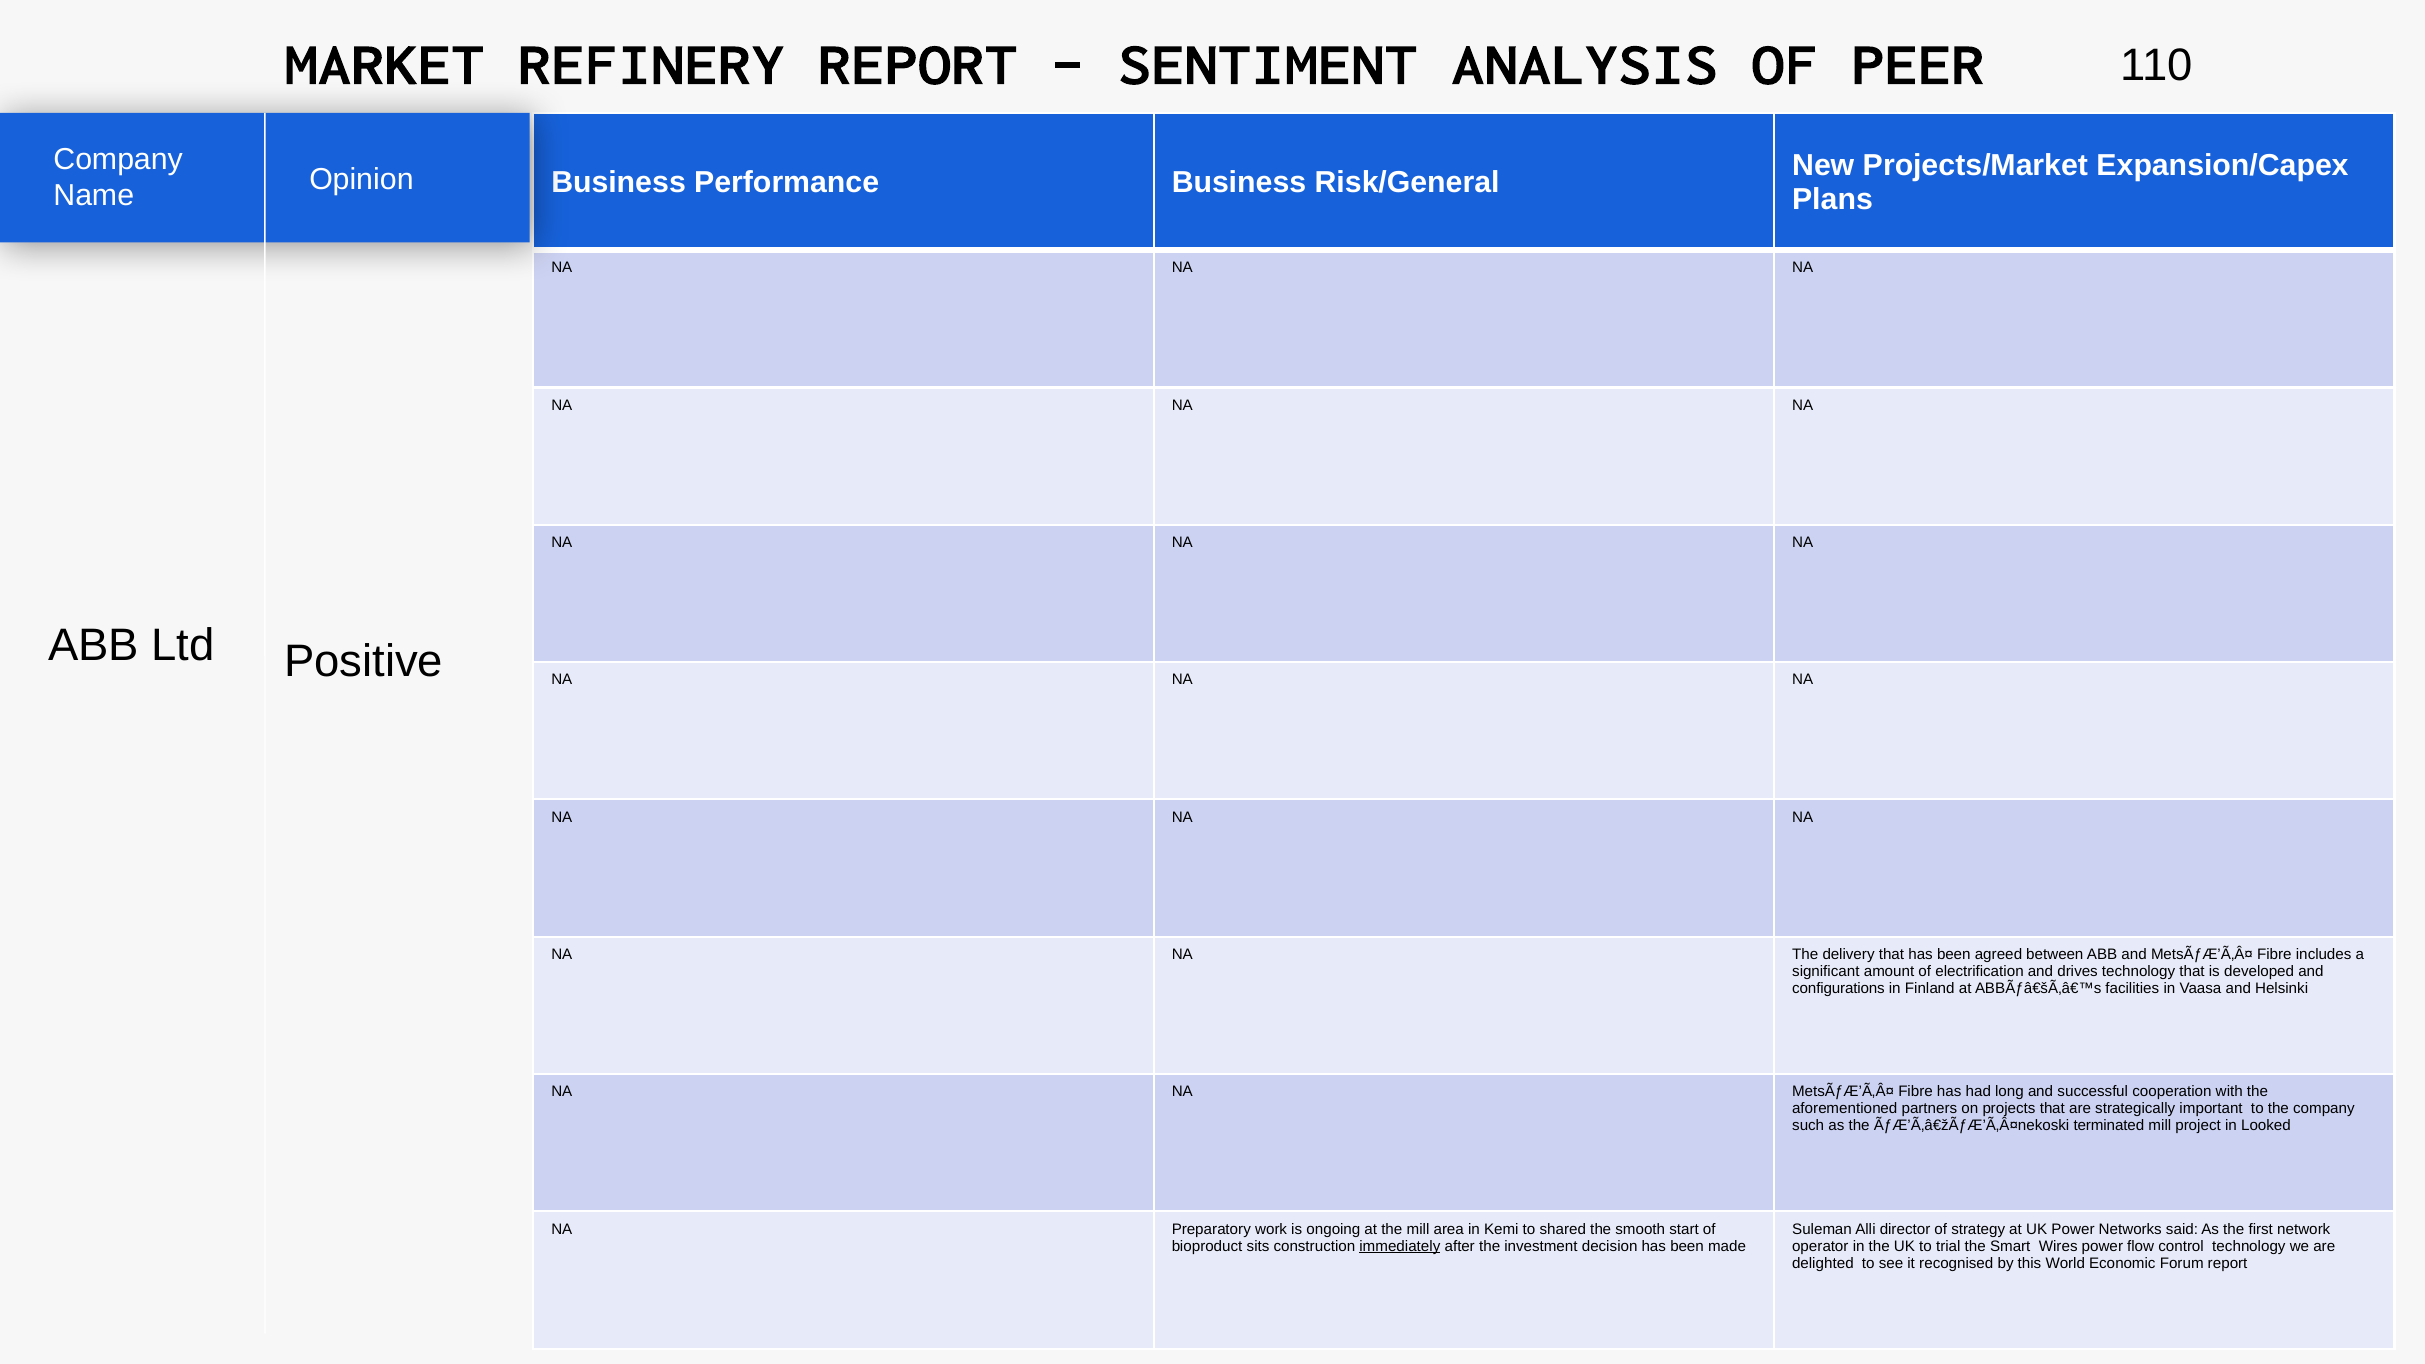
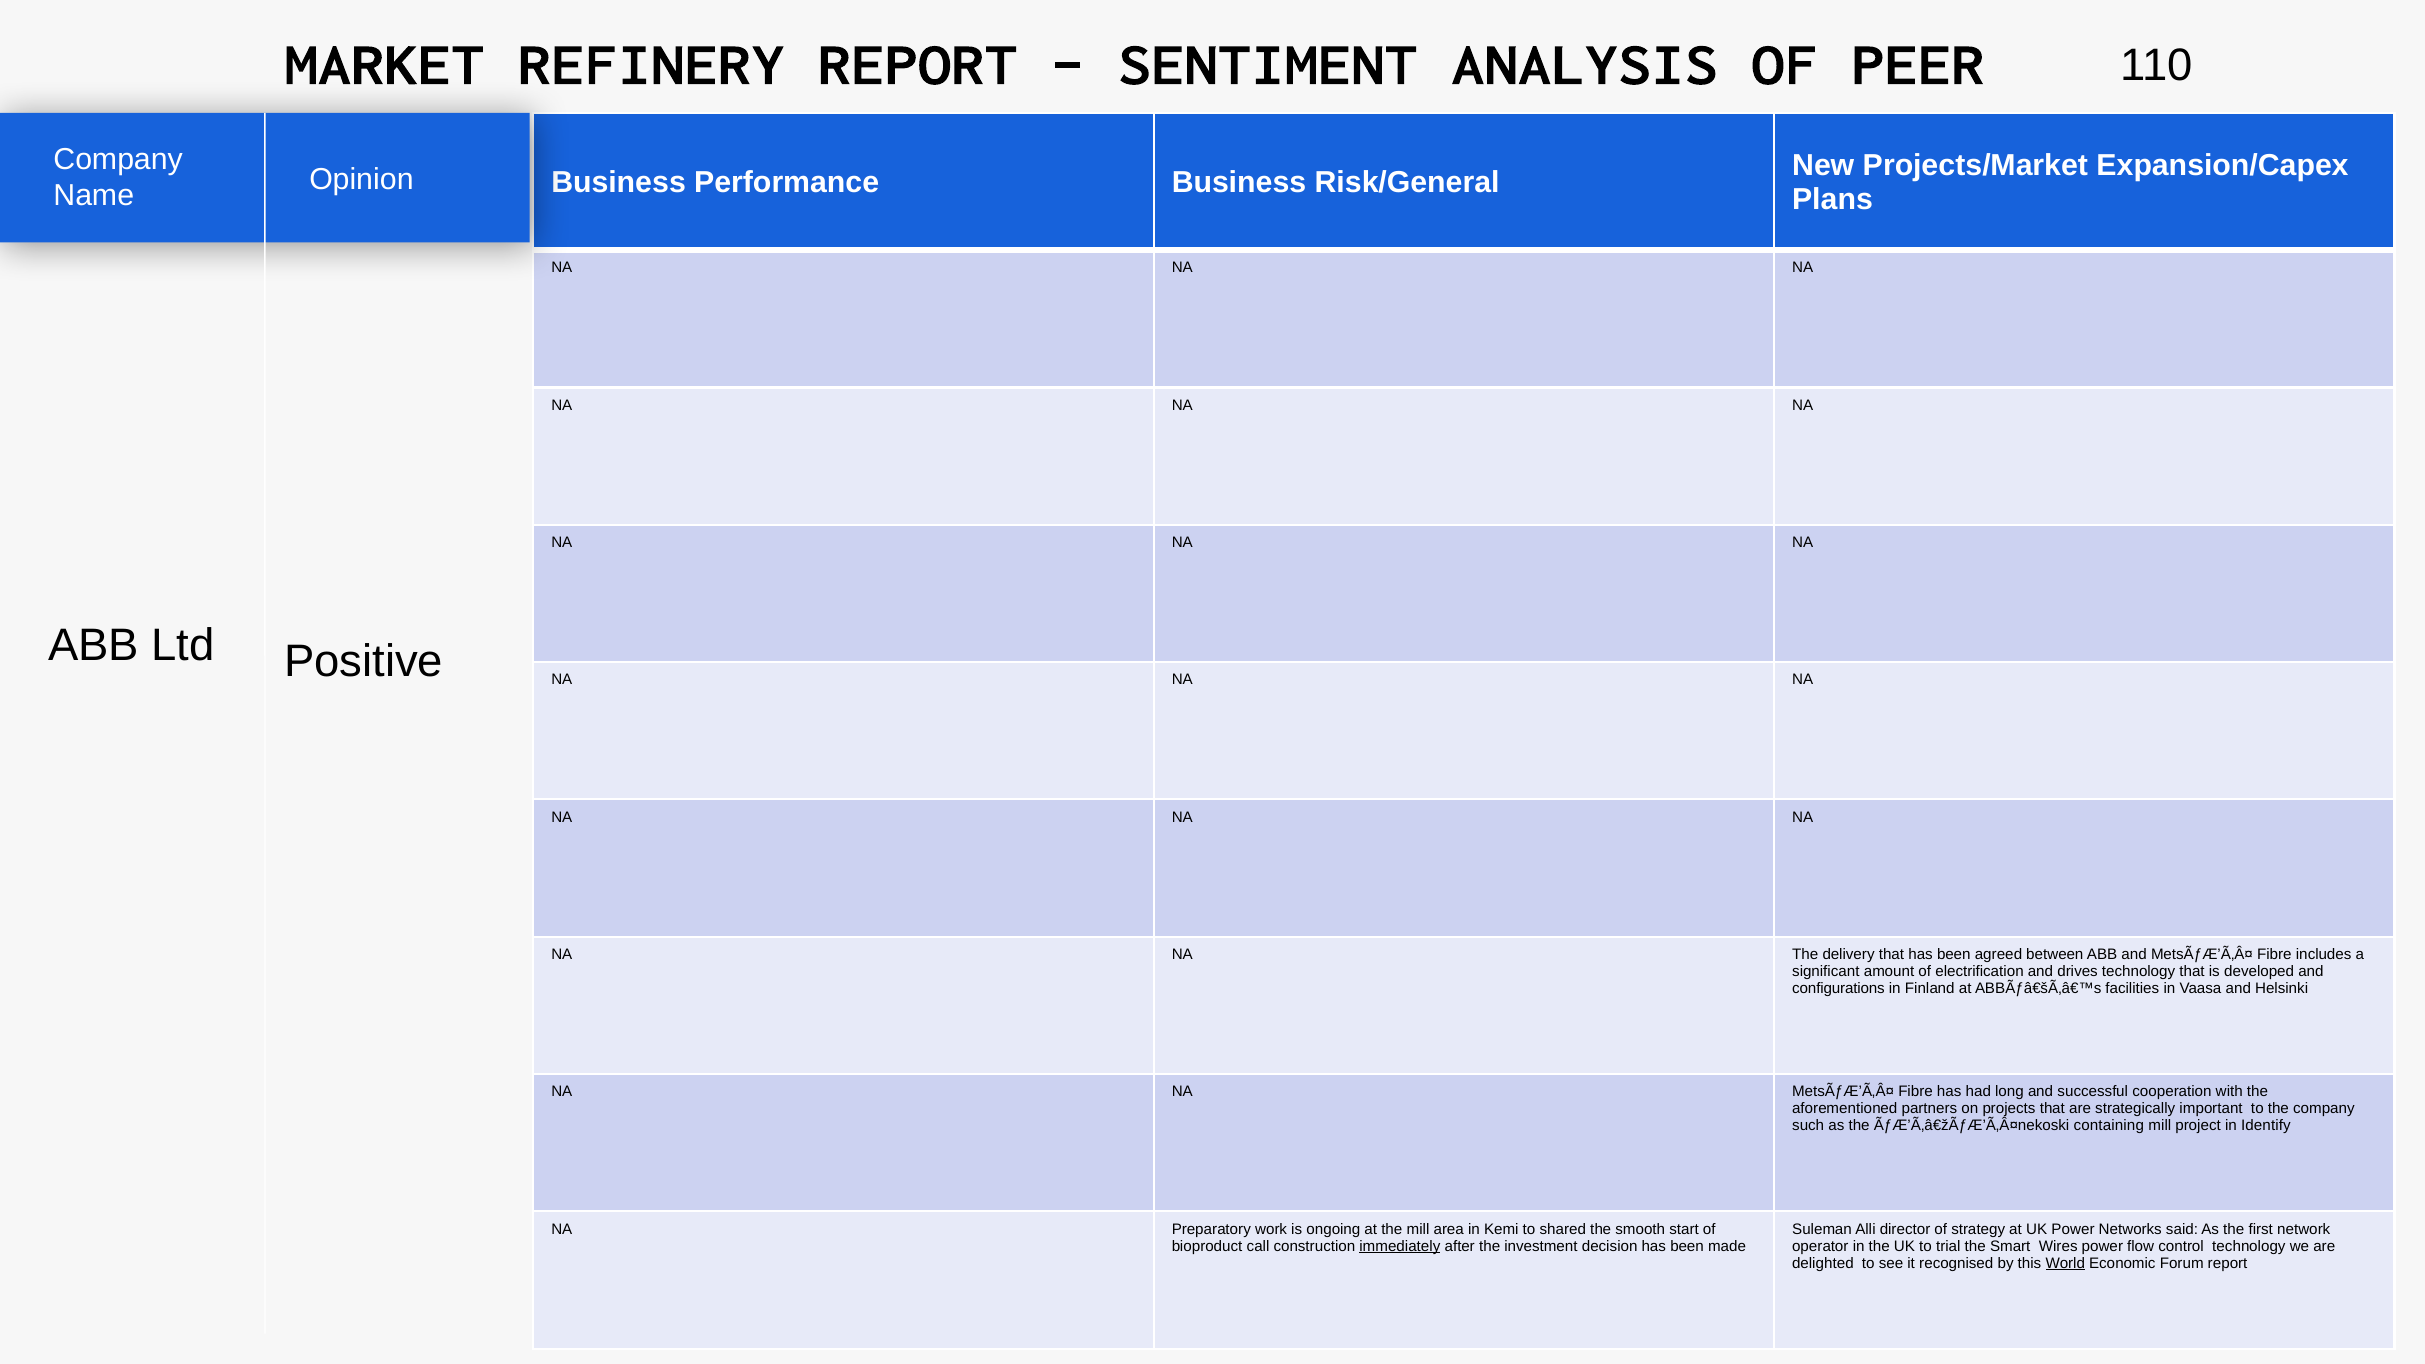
terminated: terminated -> containing
Looked: Looked -> Identify
sits: sits -> call
World underline: none -> present
